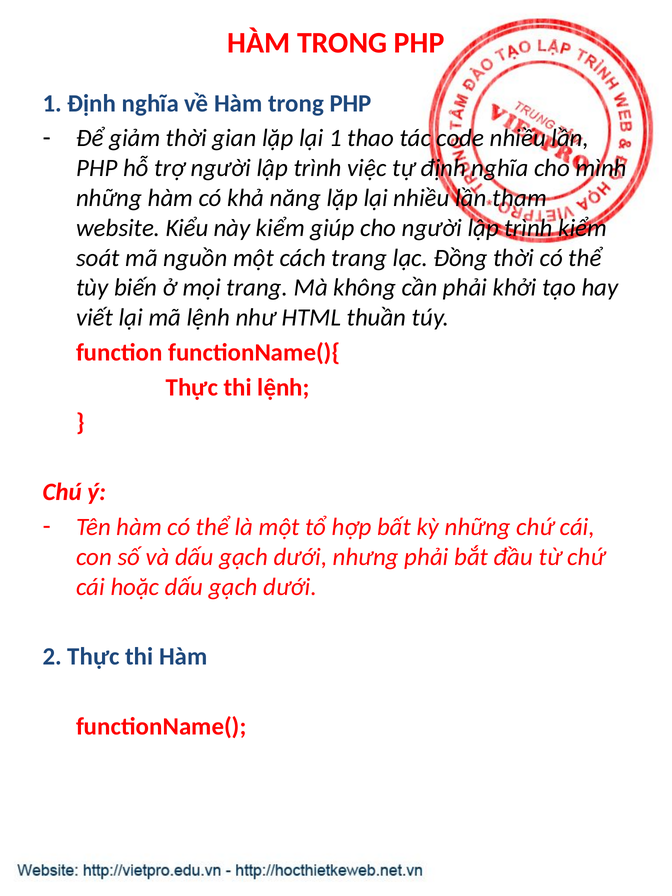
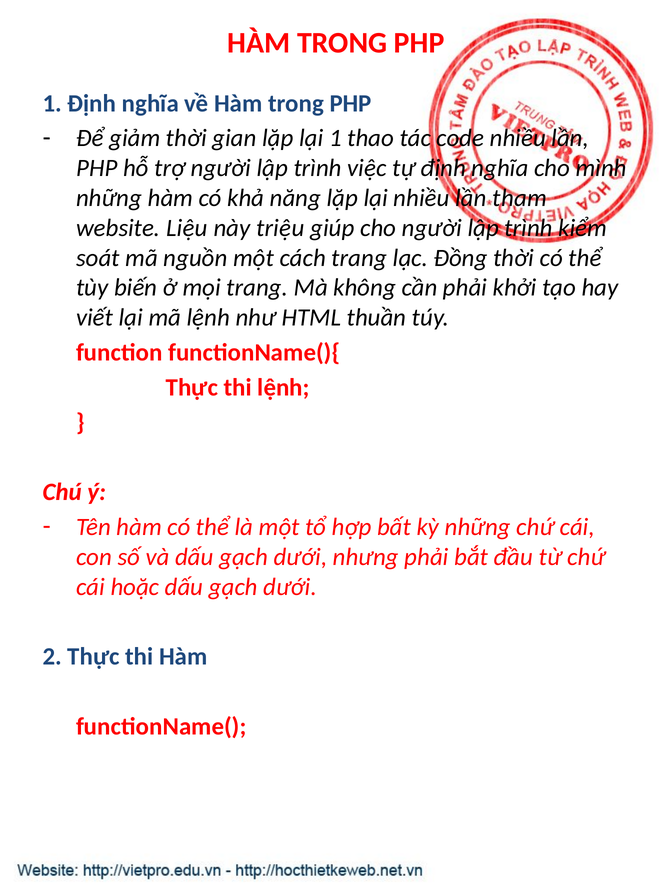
Kiểu: Kiểu -> Liệu
này kiểm: kiểm -> triệu
